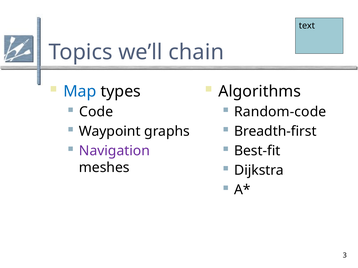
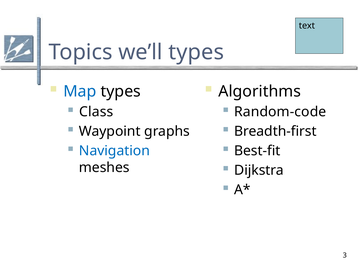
we’ll chain: chain -> types
Code: Code -> Class
Navigation colour: purple -> blue
